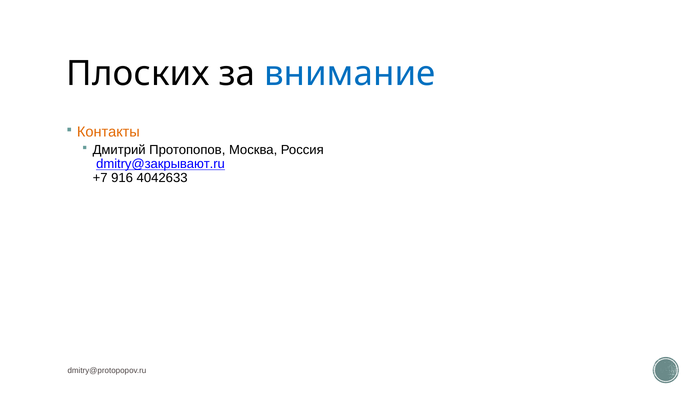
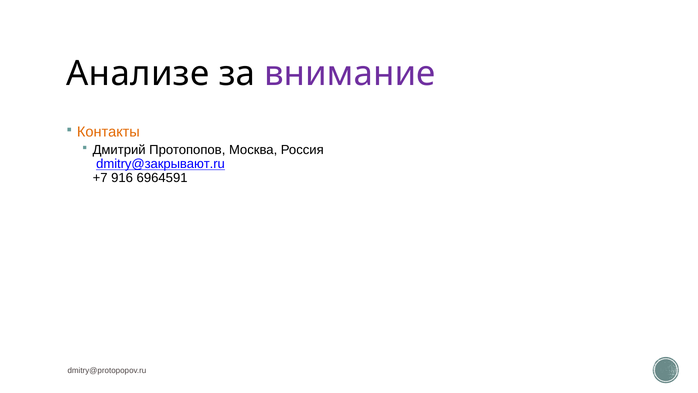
Плоских: Плоских -> Анализе
внимание colour: blue -> purple
4042633: 4042633 -> 6964591
